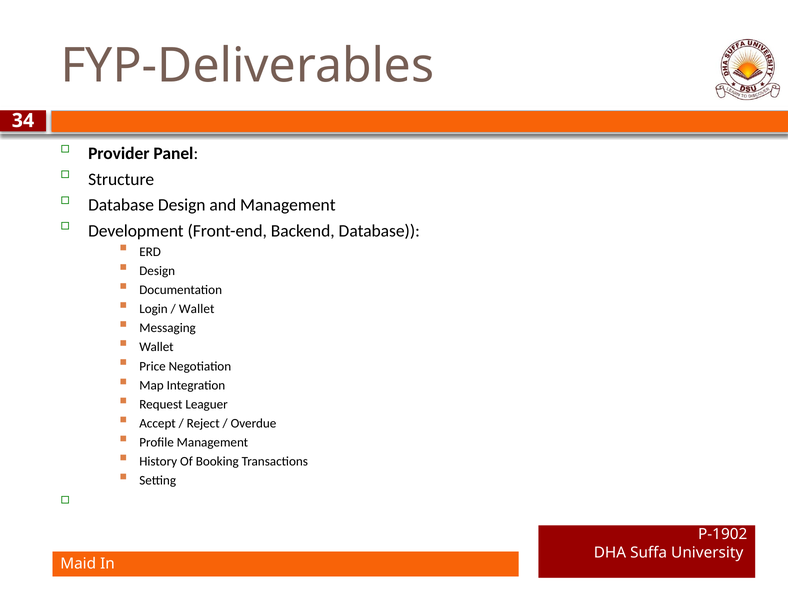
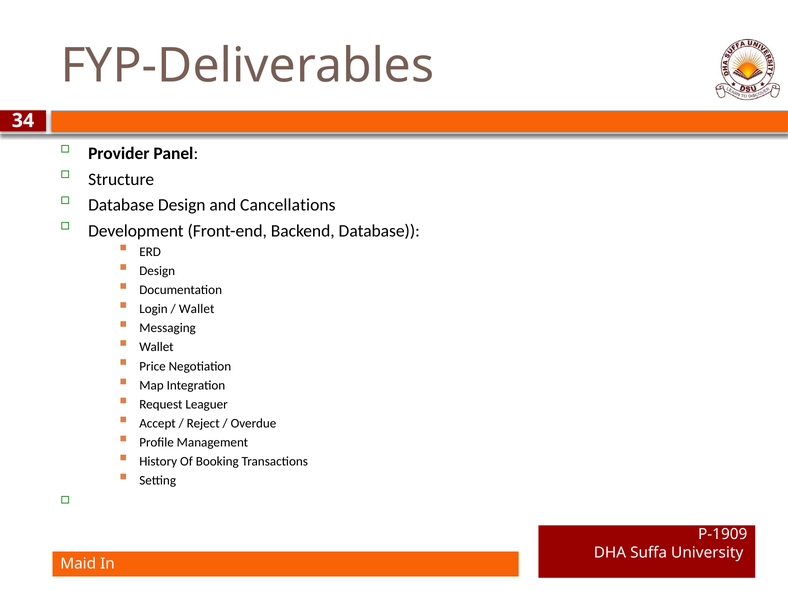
and Management: Management -> Cancellations
P-1902: P-1902 -> P-1909
